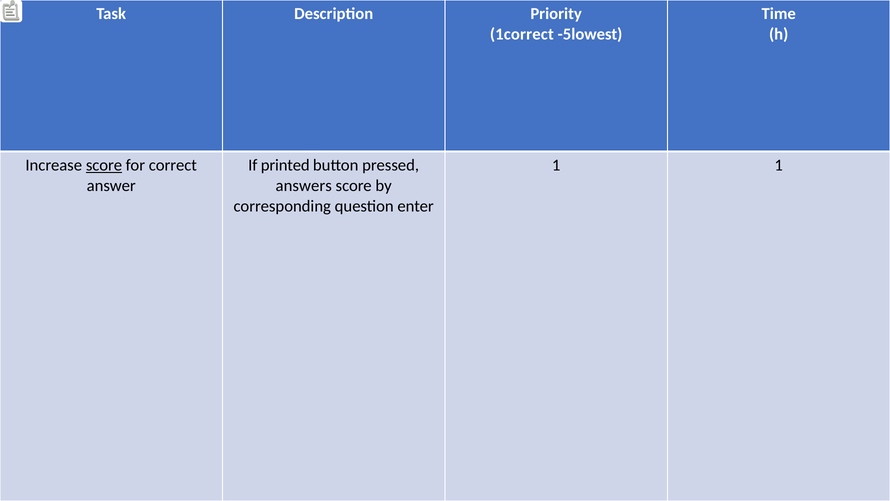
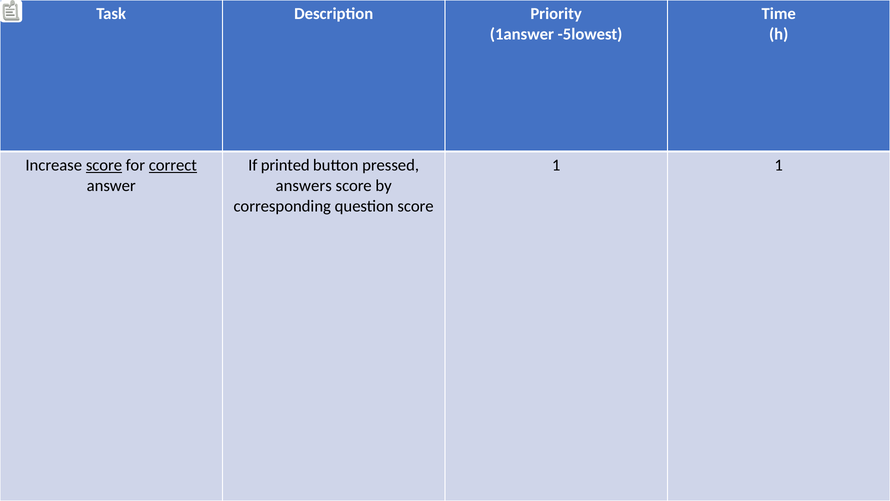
1correct: 1correct -> 1answer
correct underline: none -> present
question enter: enter -> score
